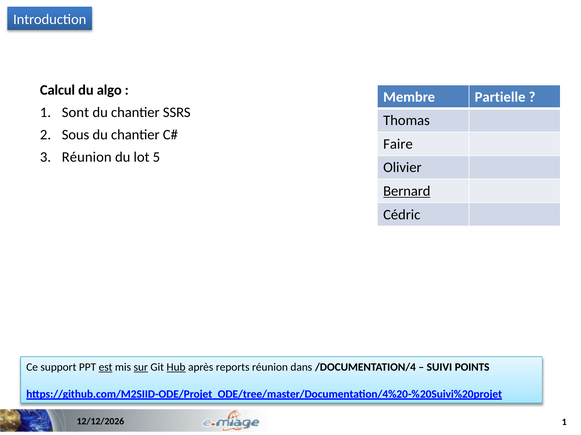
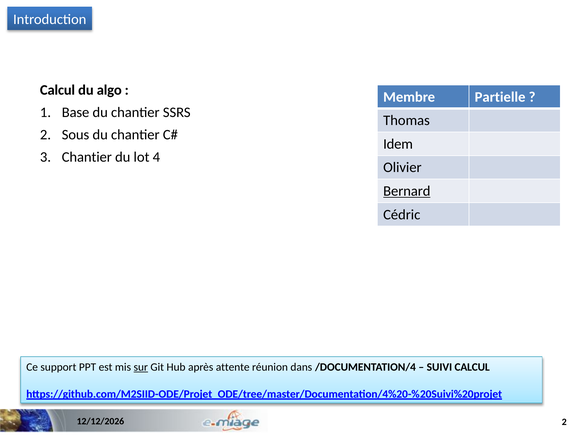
Sont: Sont -> Base
Faire: Faire -> Idem
3 Réunion: Réunion -> Chantier
5: 5 -> 4
est underline: present -> none
Hub underline: present -> none
reports: reports -> attente
SUIVI POINTS: POINTS -> CALCUL
1 at (564, 423): 1 -> 2
